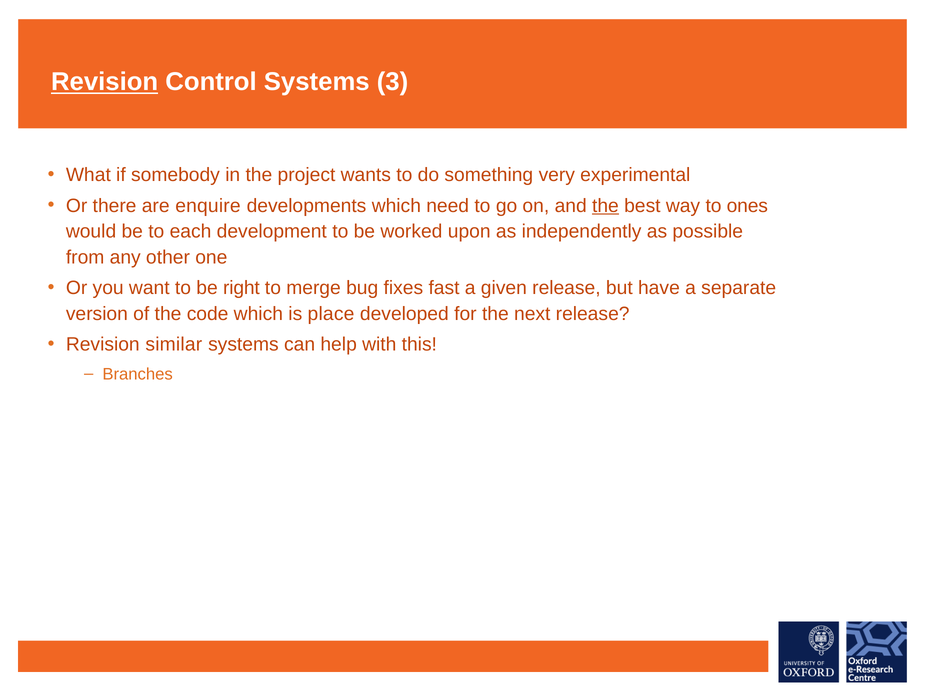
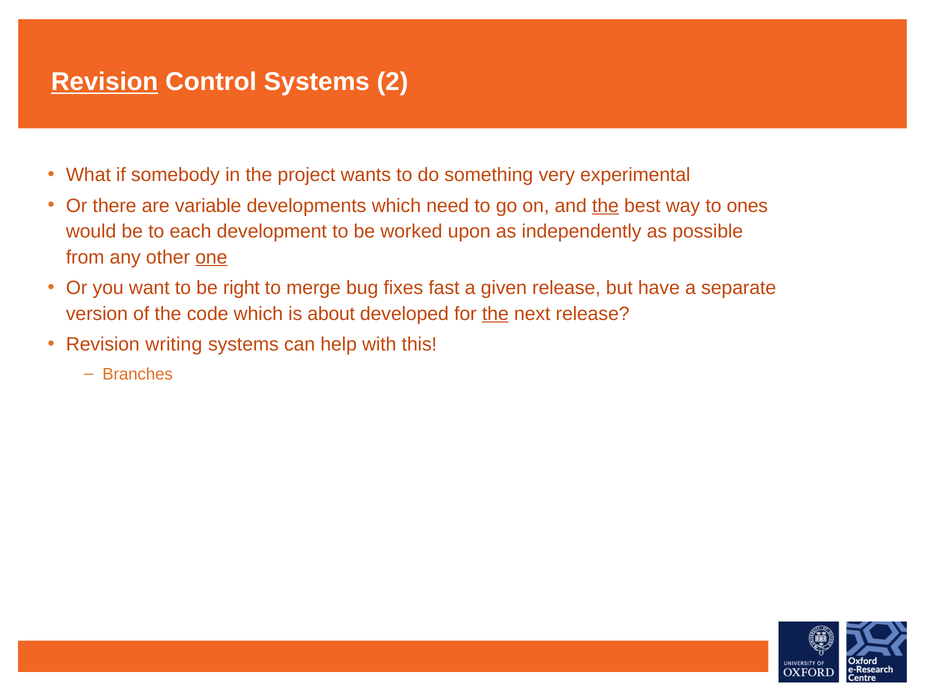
3: 3 -> 2
enquire: enquire -> variable
one underline: none -> present
place: place -> about
the at (495, 314) underline: none -> present
similar: similar -> writing
